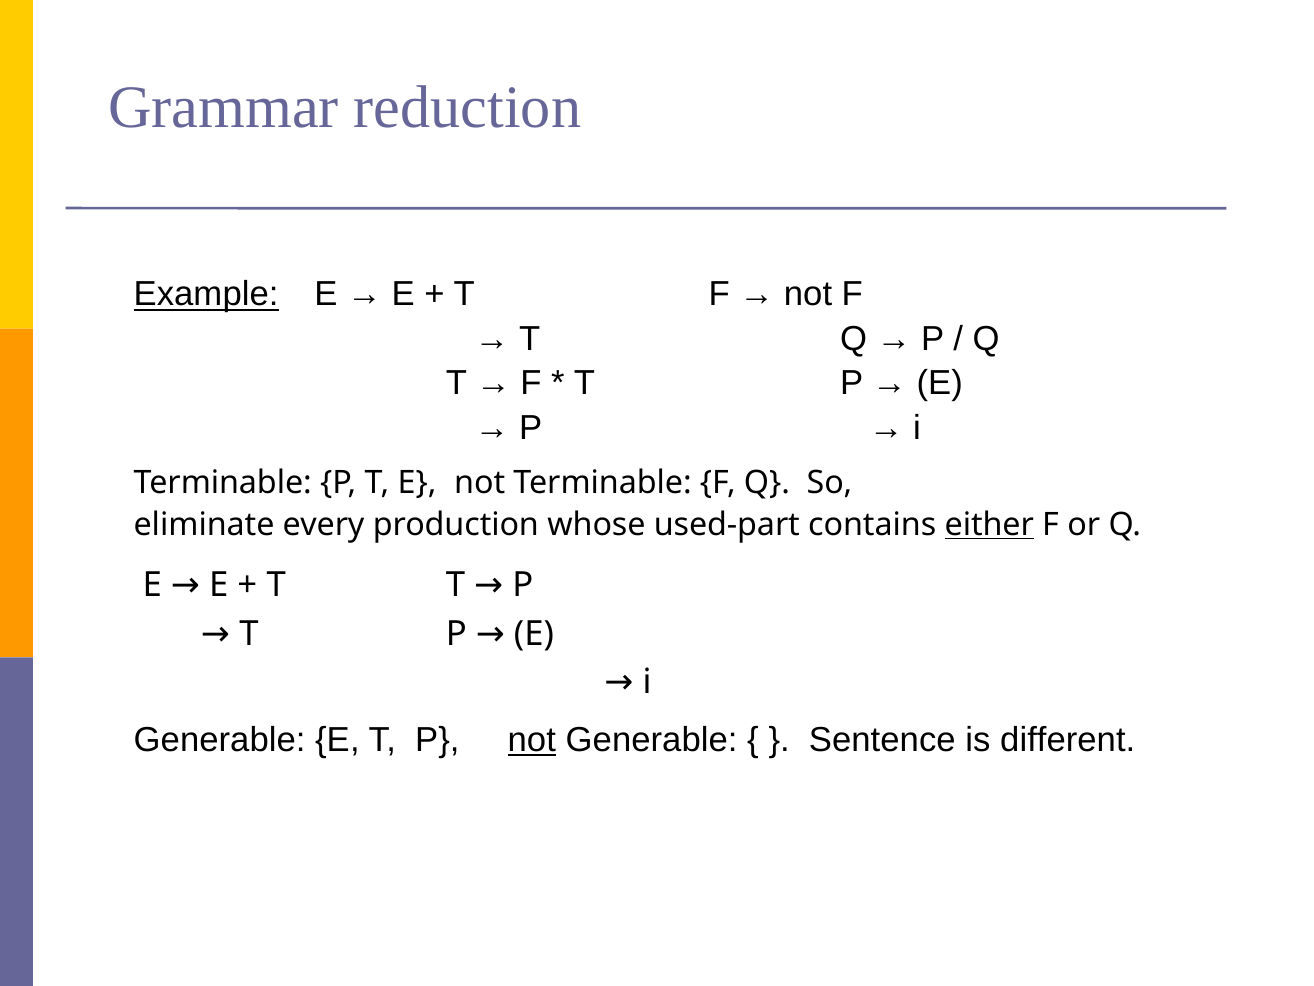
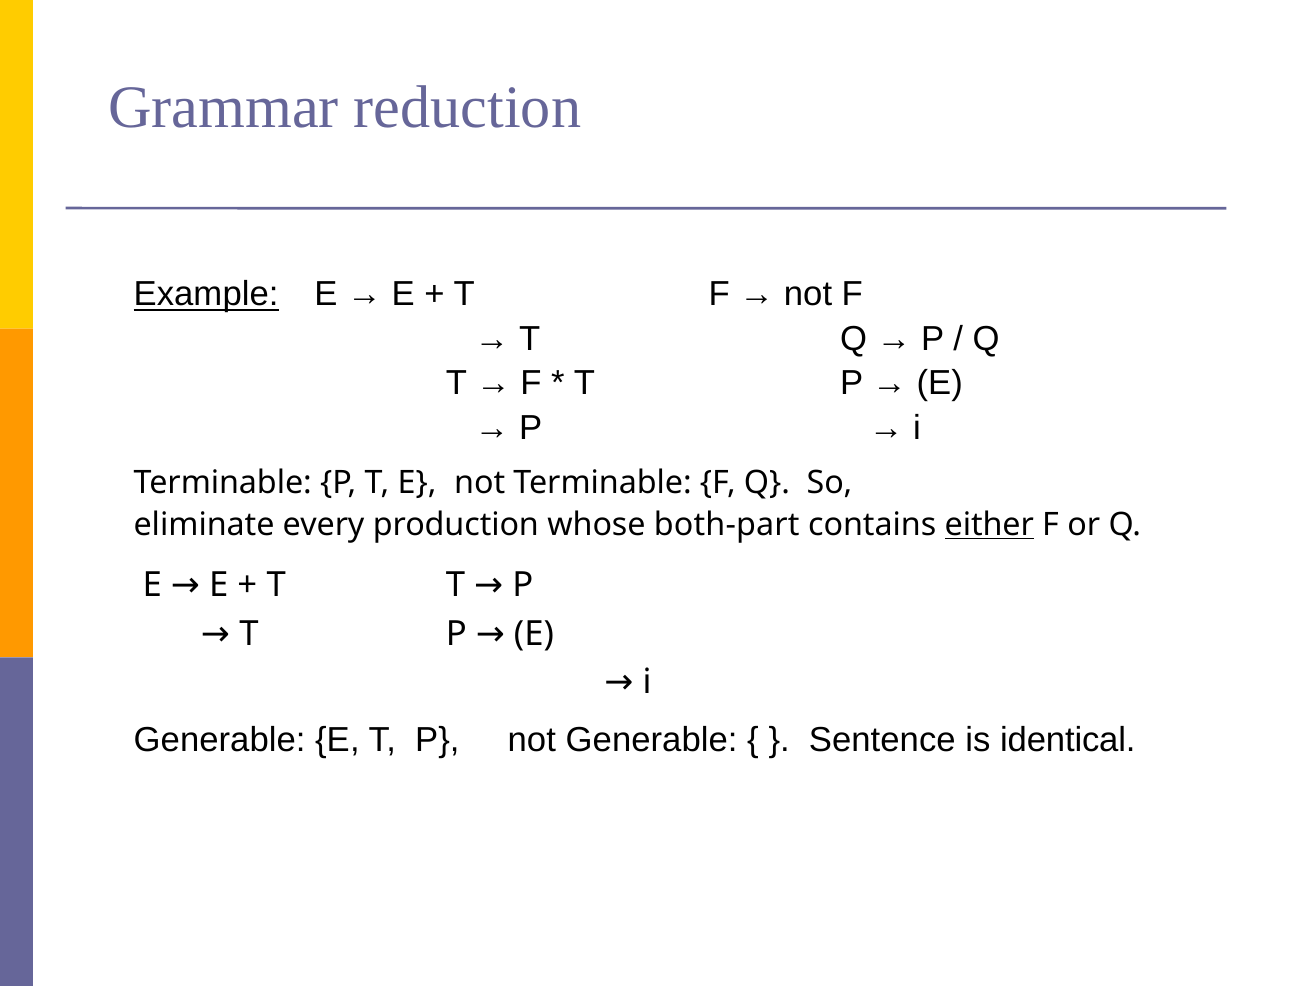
used-part: used-part -> both-part
not at (532, 740) underline: present -> none
different: different -> identical
